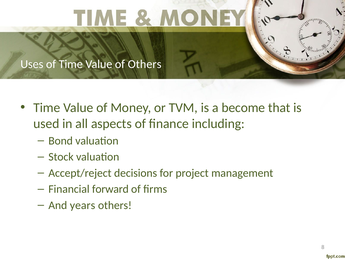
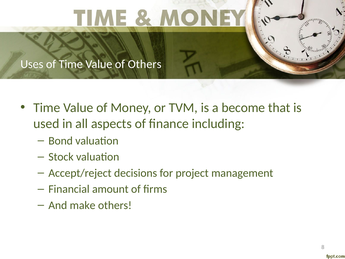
forward: forward -> amount
years: years -> make
